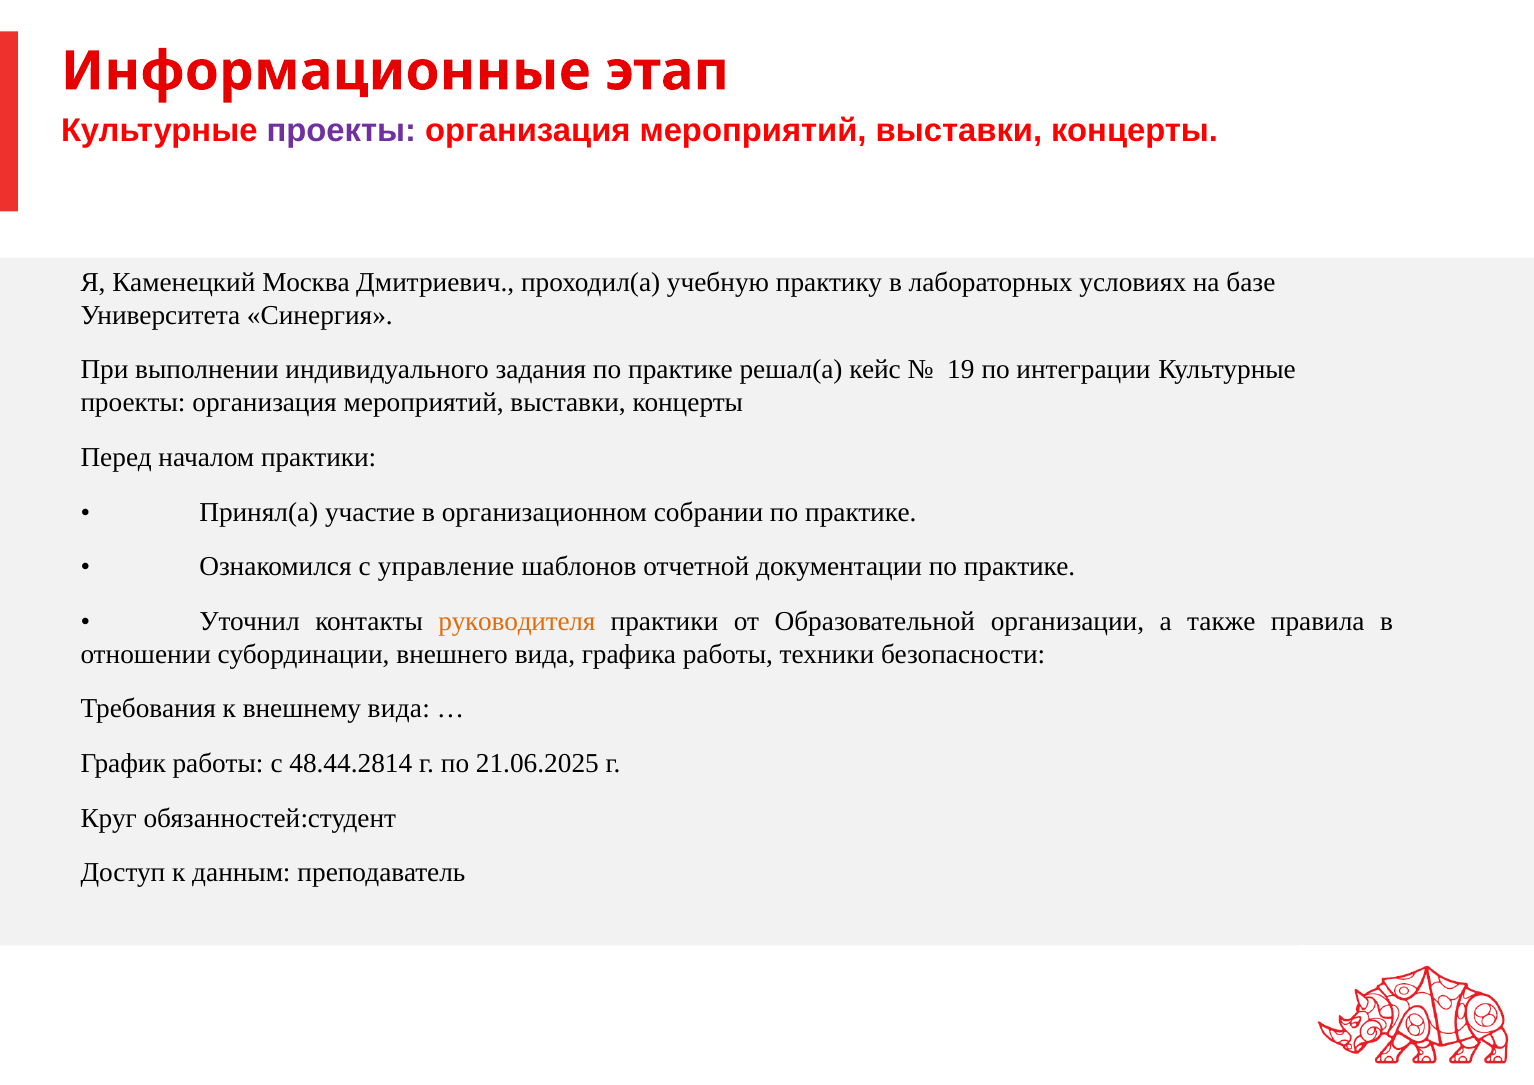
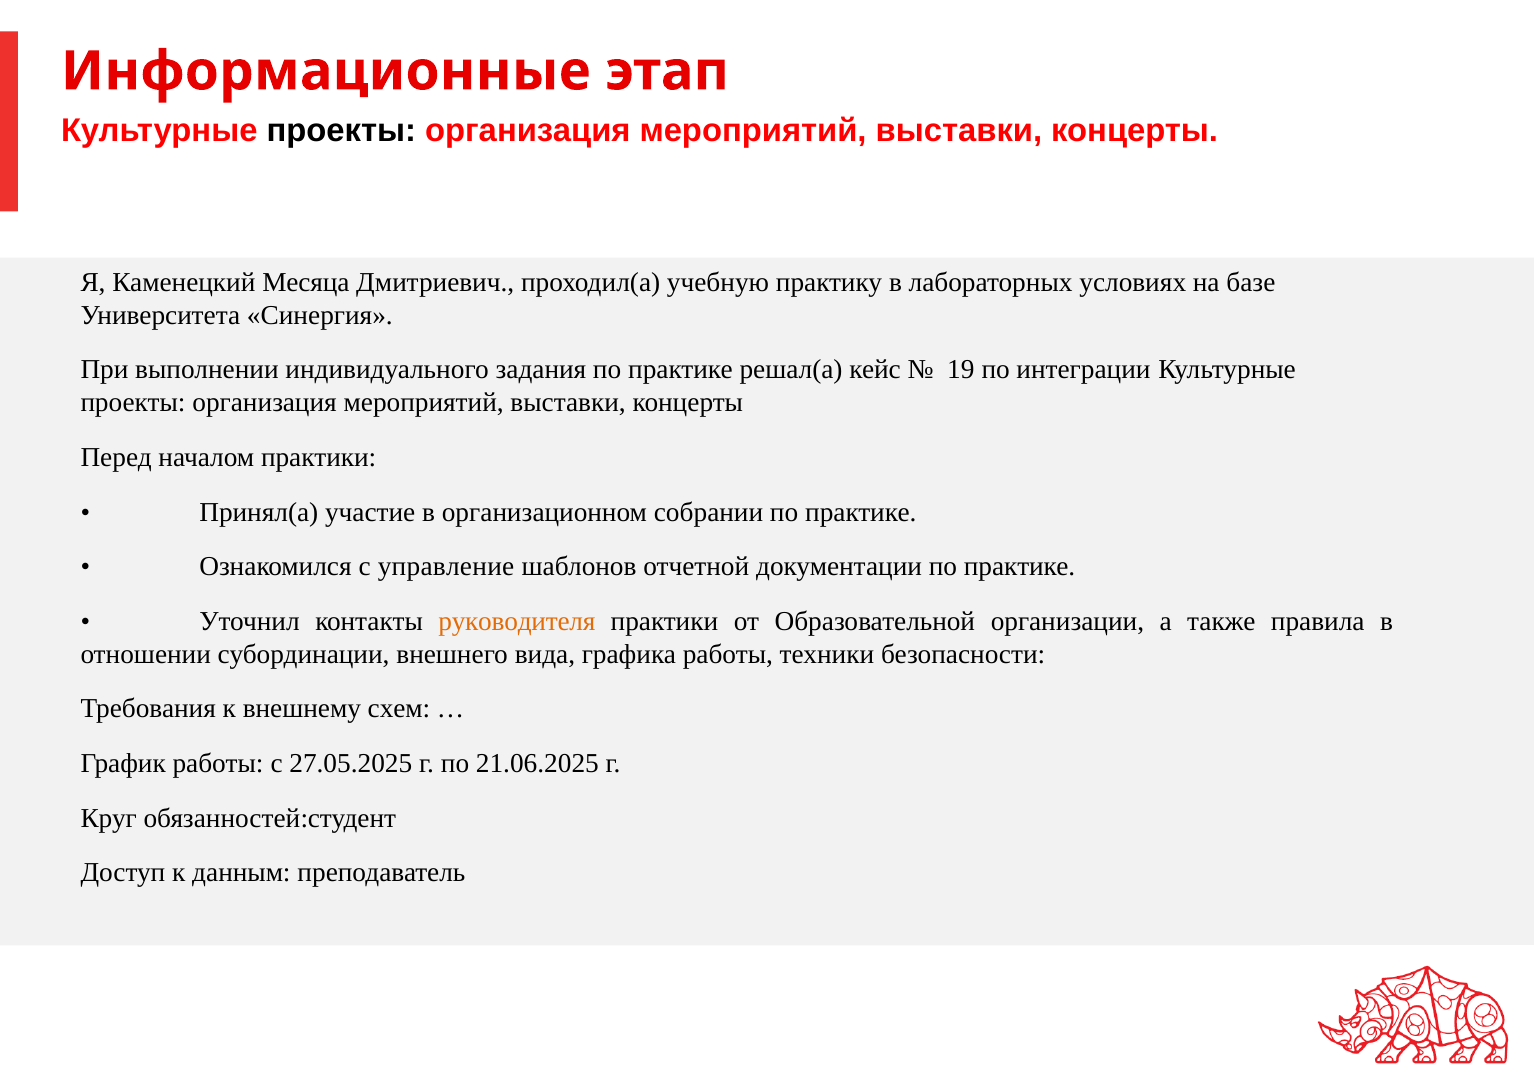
проекты at (341, 130) colour: purple -> black
Москва: Москва -> Месяца
внешнему вида: вида -> схем
48.44.2814: 48.44.2814 -> 27.05.2025
